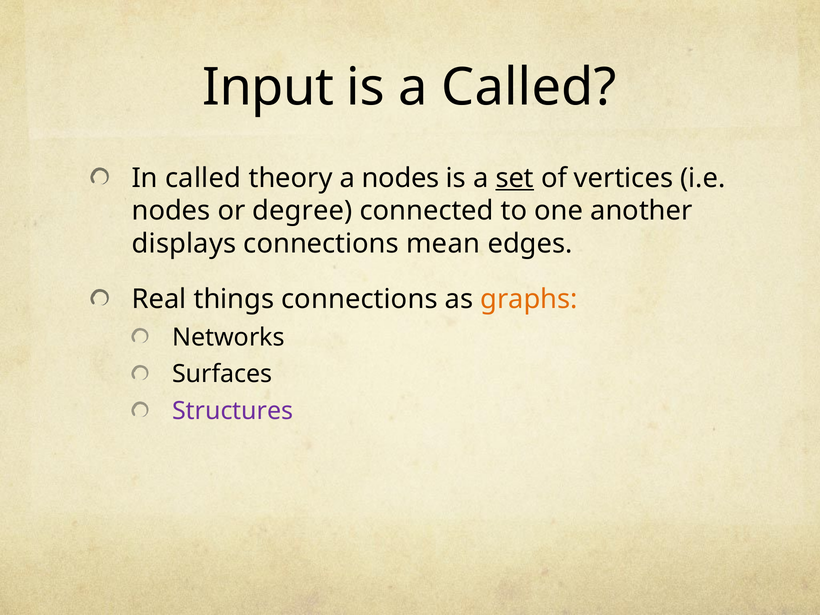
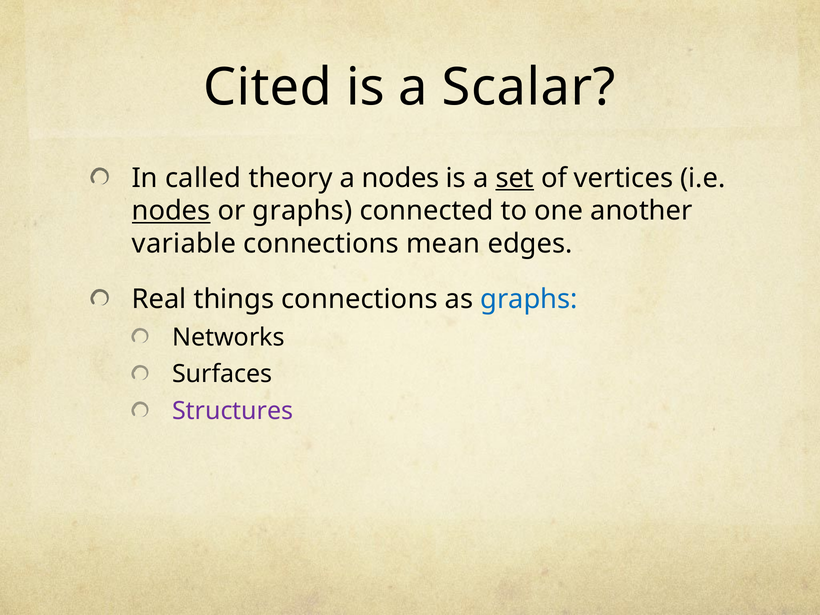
Input: Input -> Cited
a Called: Called -> Scalar
nodes at (171, 211) underline: none -> present
or degree: degree -> graphs
displays: displays -> variable
graphs at (529, 299) colour: orange -> blue
